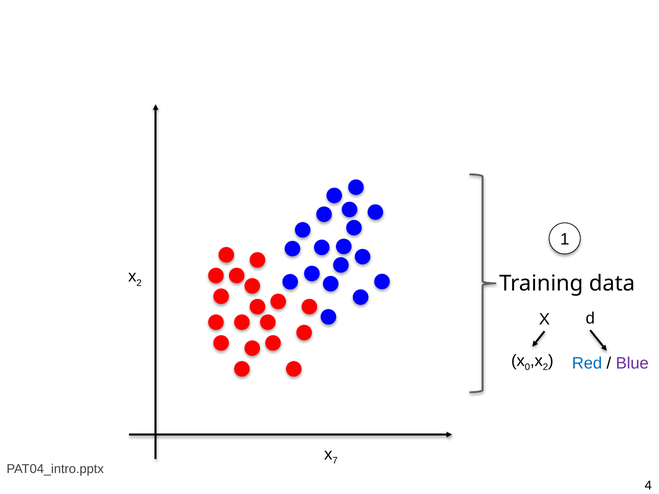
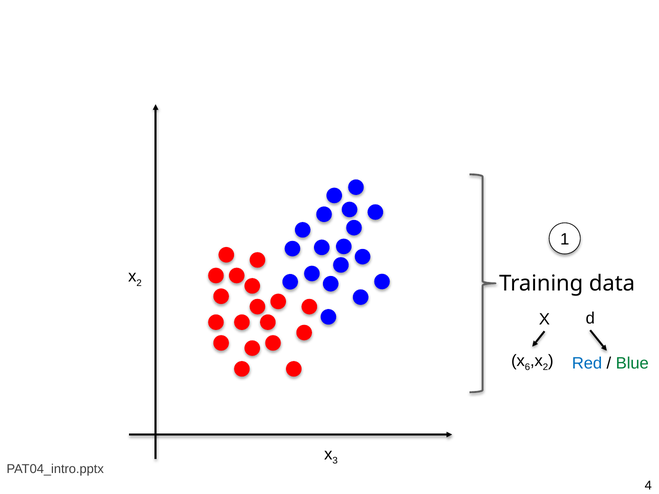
0: 0 -> 6
Blue colour: purple -> green
7: 7 -> 3
